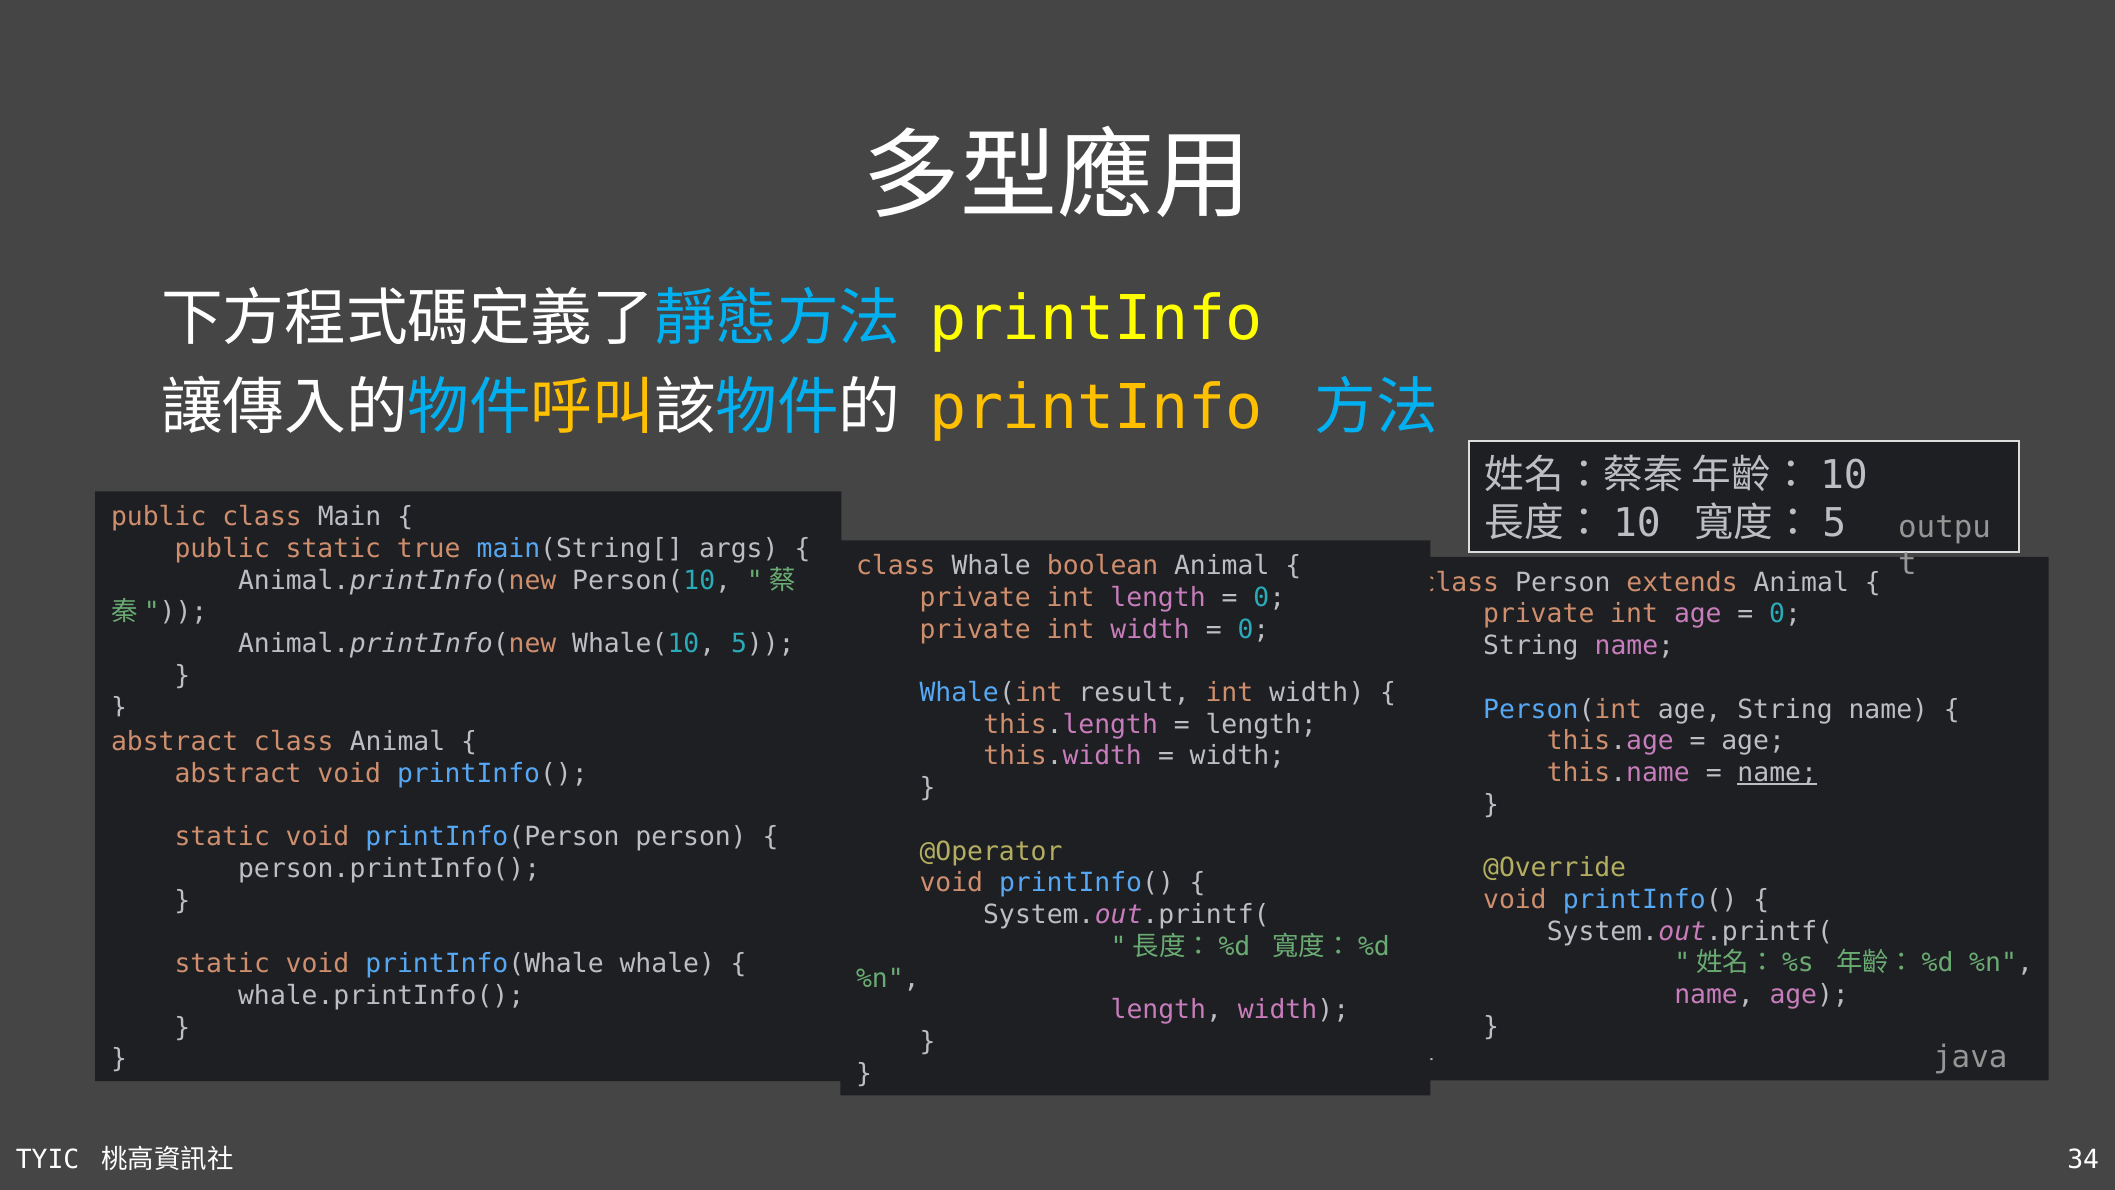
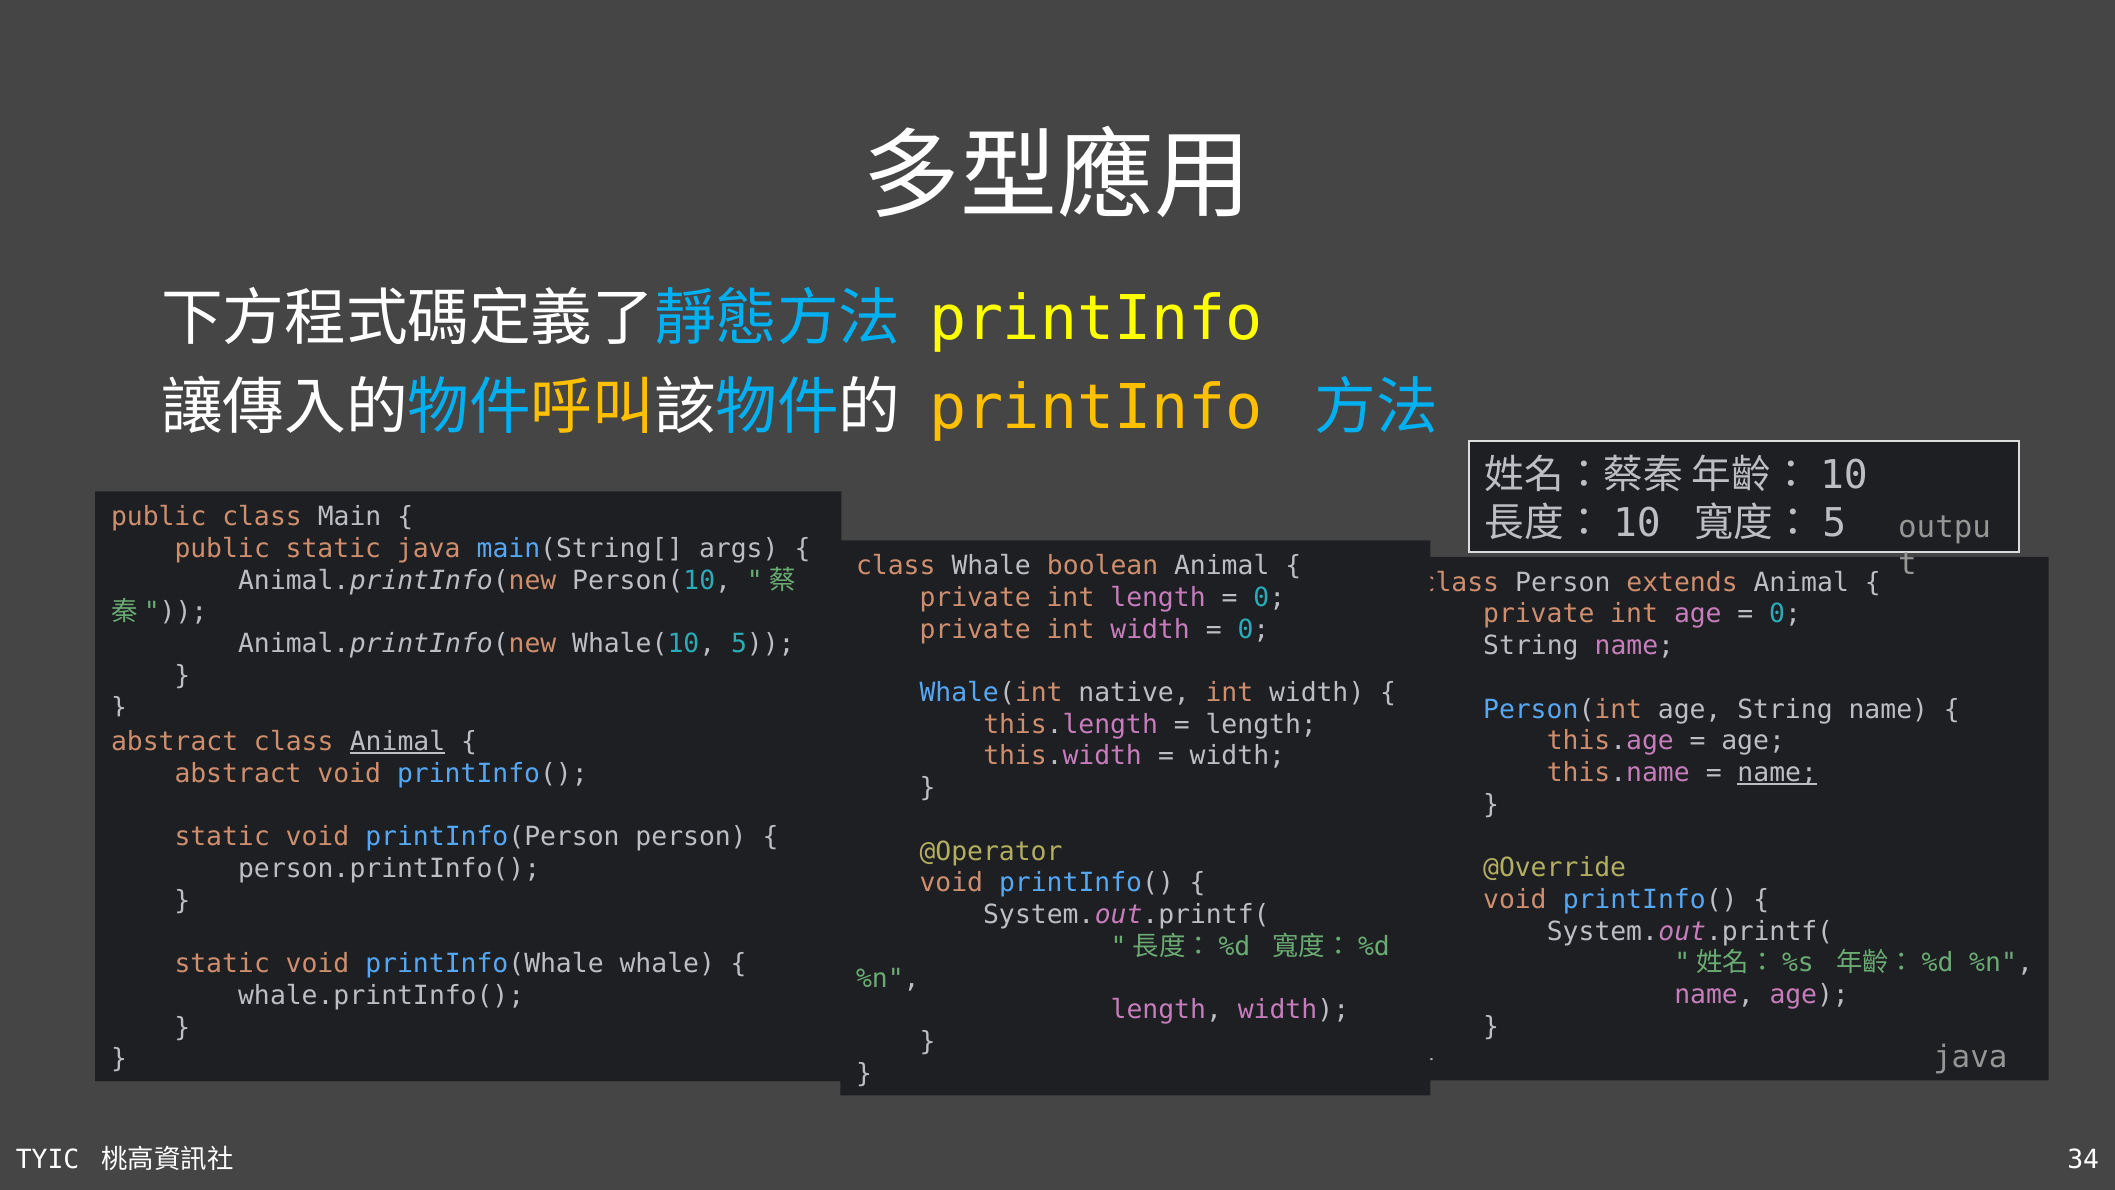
static true: true -> java
result: result -> native
Animal at (398, 742) underline: none -> present
